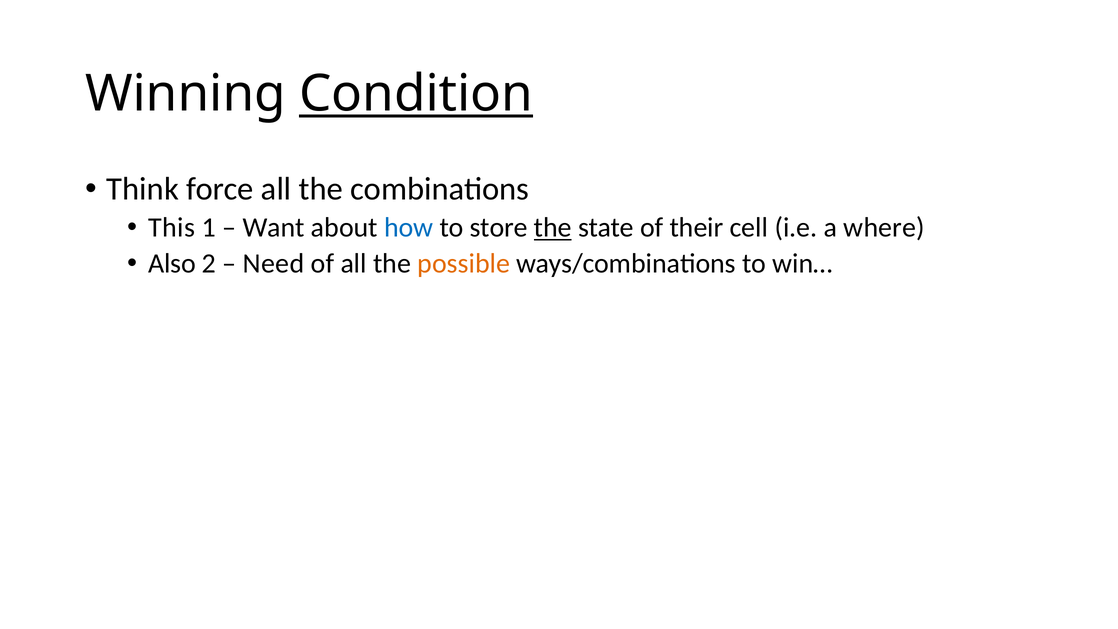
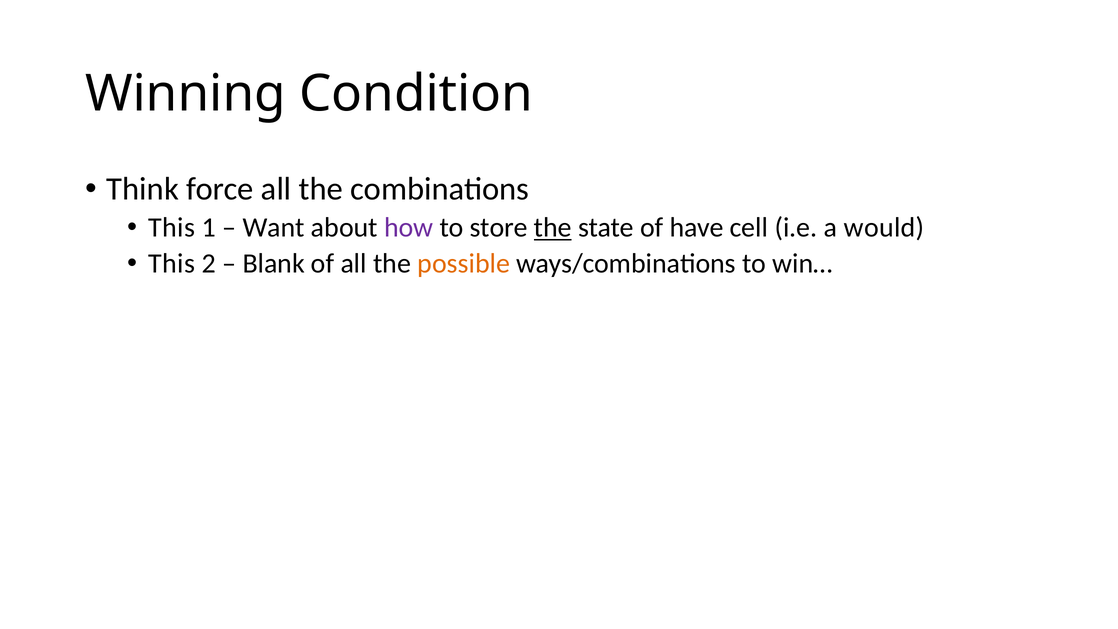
Condition underline: present -> none
how colour: blue -> purple
their: their -> have
where: where -> would
Also at (172, 264): Also -> This
Need: Need -> Blank
